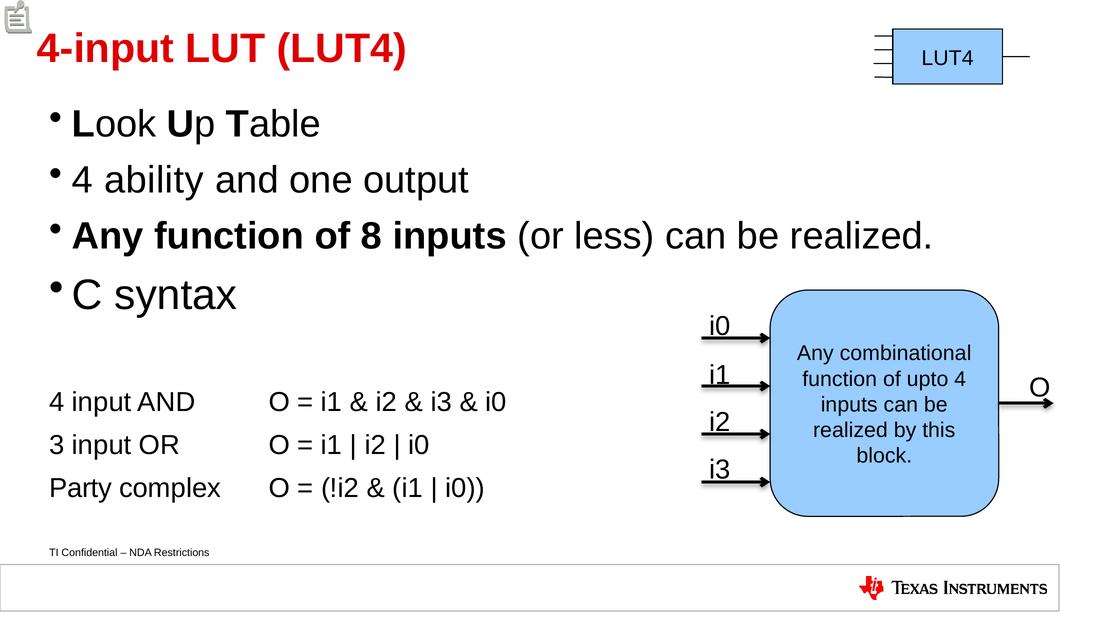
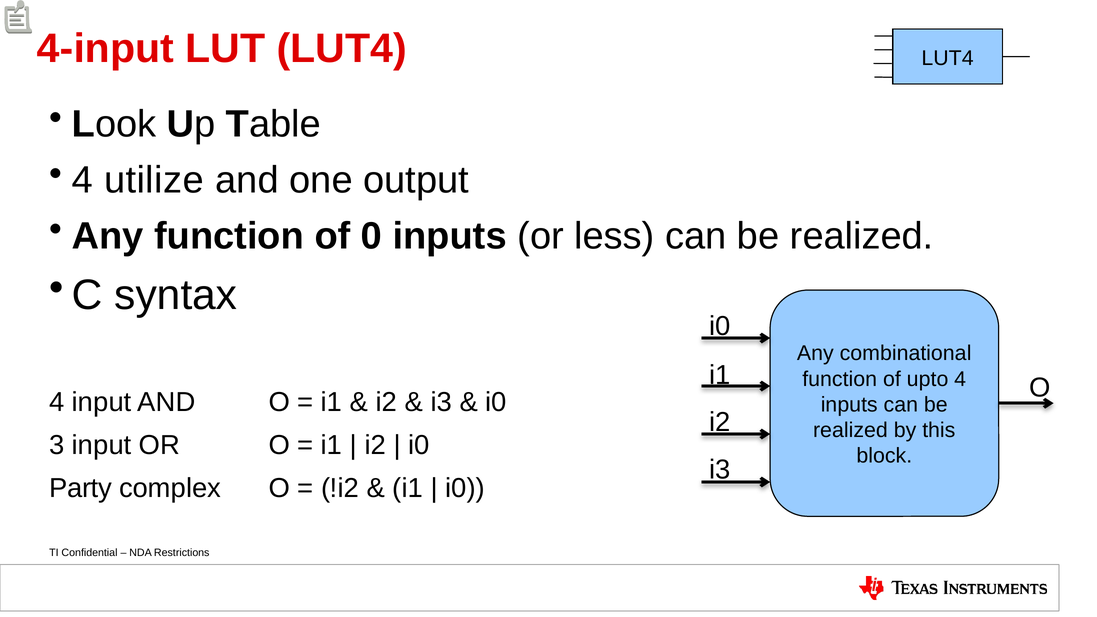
ability: ability -> utilize
8: 8 -> 0
